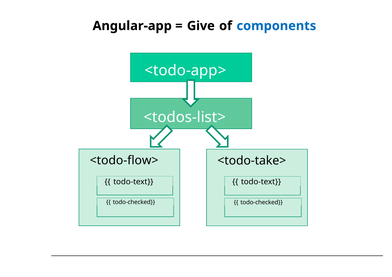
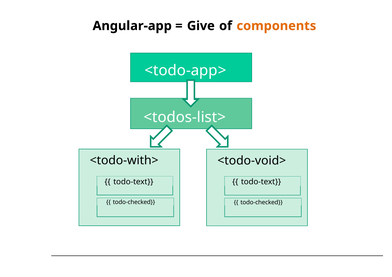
components colour: blue -> orange
<todo-flow>: <todo-flow> -> <todo-with>
<todo-take>: <todo-take> -> <todo-void>
